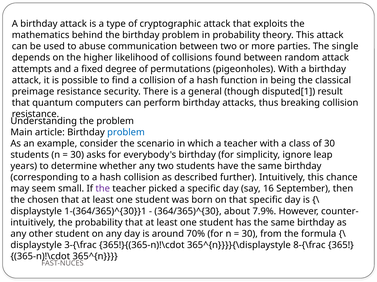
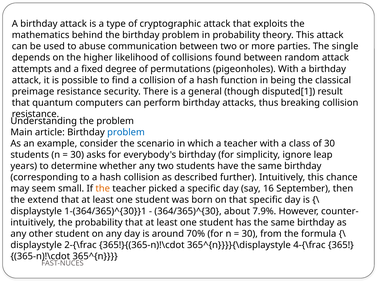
the at (103, 189) colour: purple -> orange
chosen: chosen -> extend
3-{\frac: 3-{\frac -> 2-{\frac
8-{\frac: 8-{\frac -> 4-{\frac
